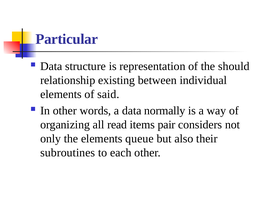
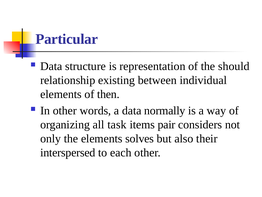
said: said -> then
read: read -> task
queue: queue -> solves
subroutines: subroutines -> interspersed
